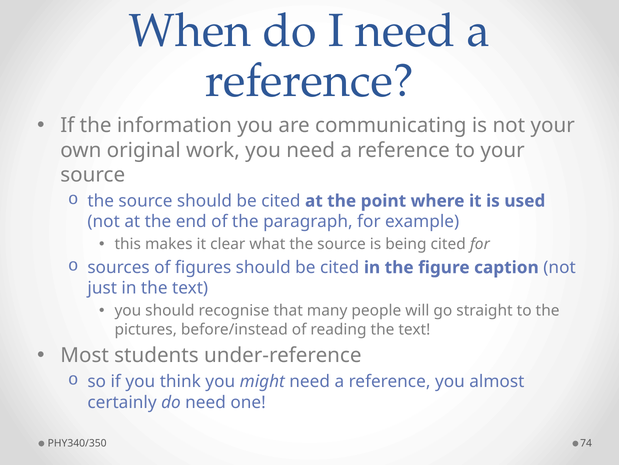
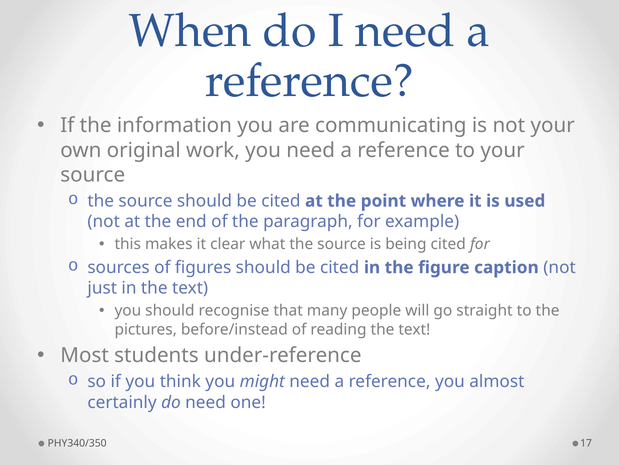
74: 74 -> 17
